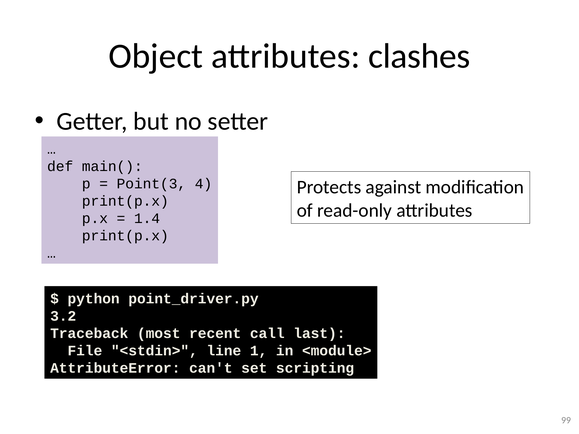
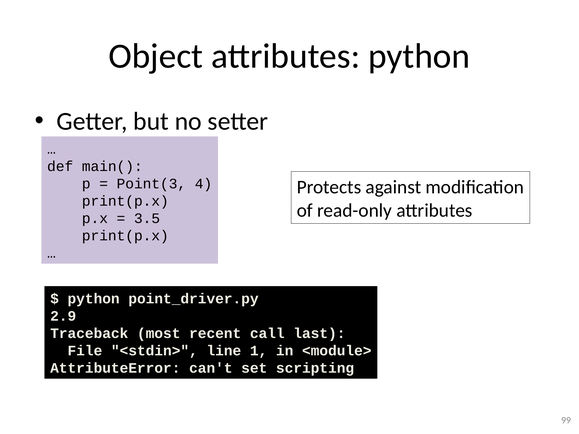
attributes clashes: clashes -> python
1.4: 1.4 -> 3.5
3.2: 3.2 -> 2.9
